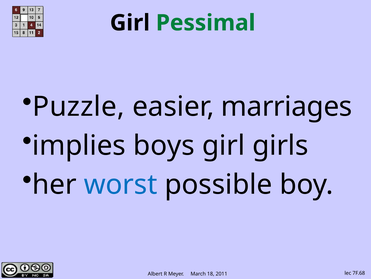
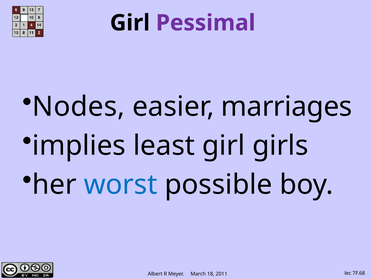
Pessimal colour: green -> purple
Puzzle: Puzzle -> Nodes
boys: boys -> least
